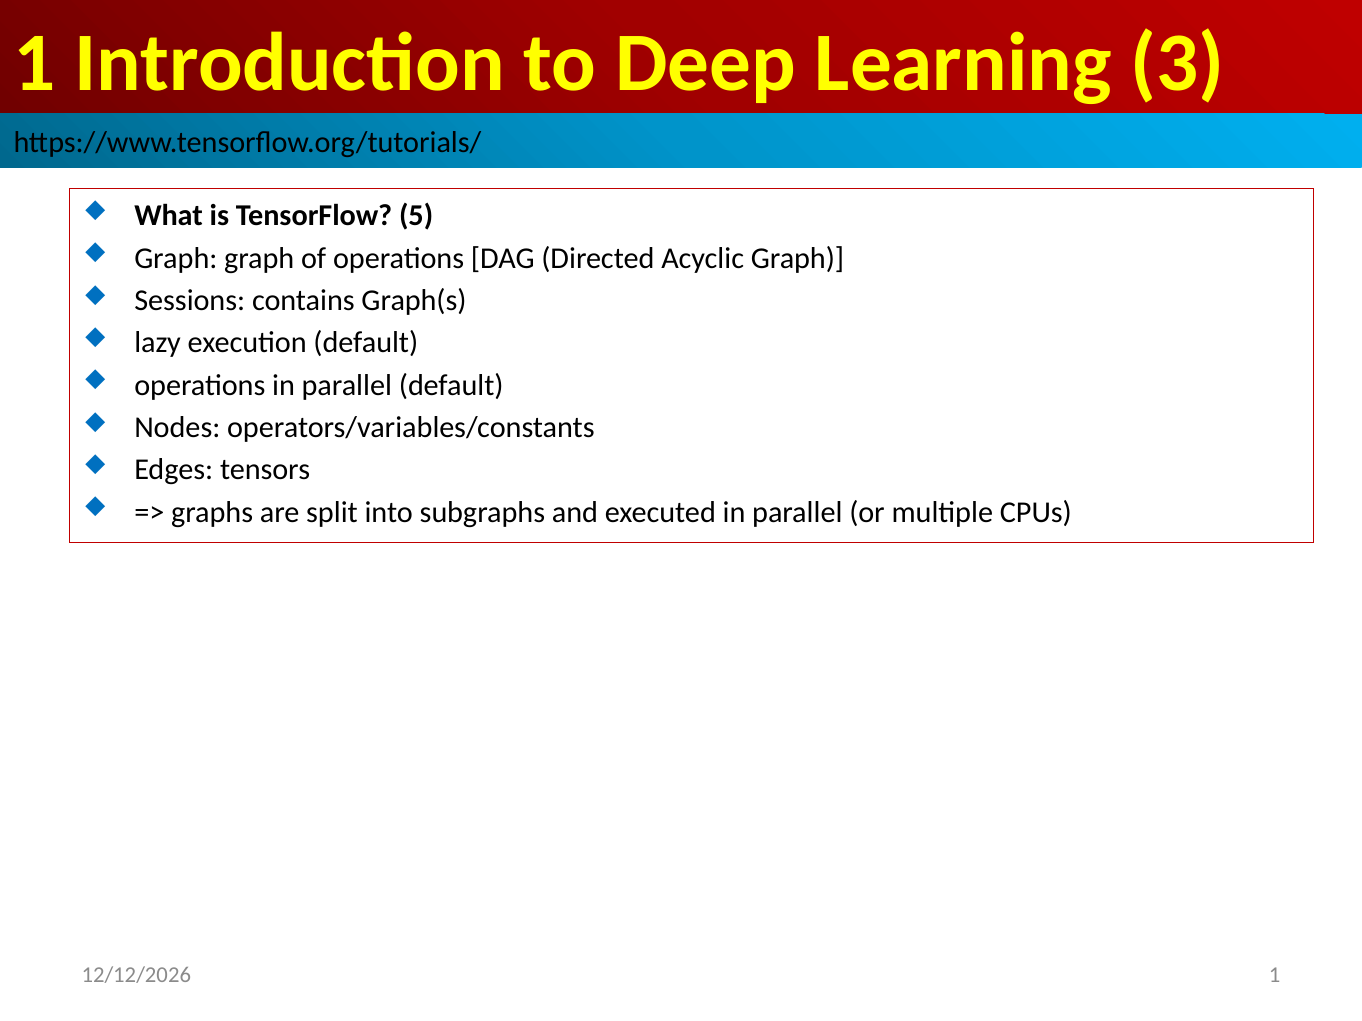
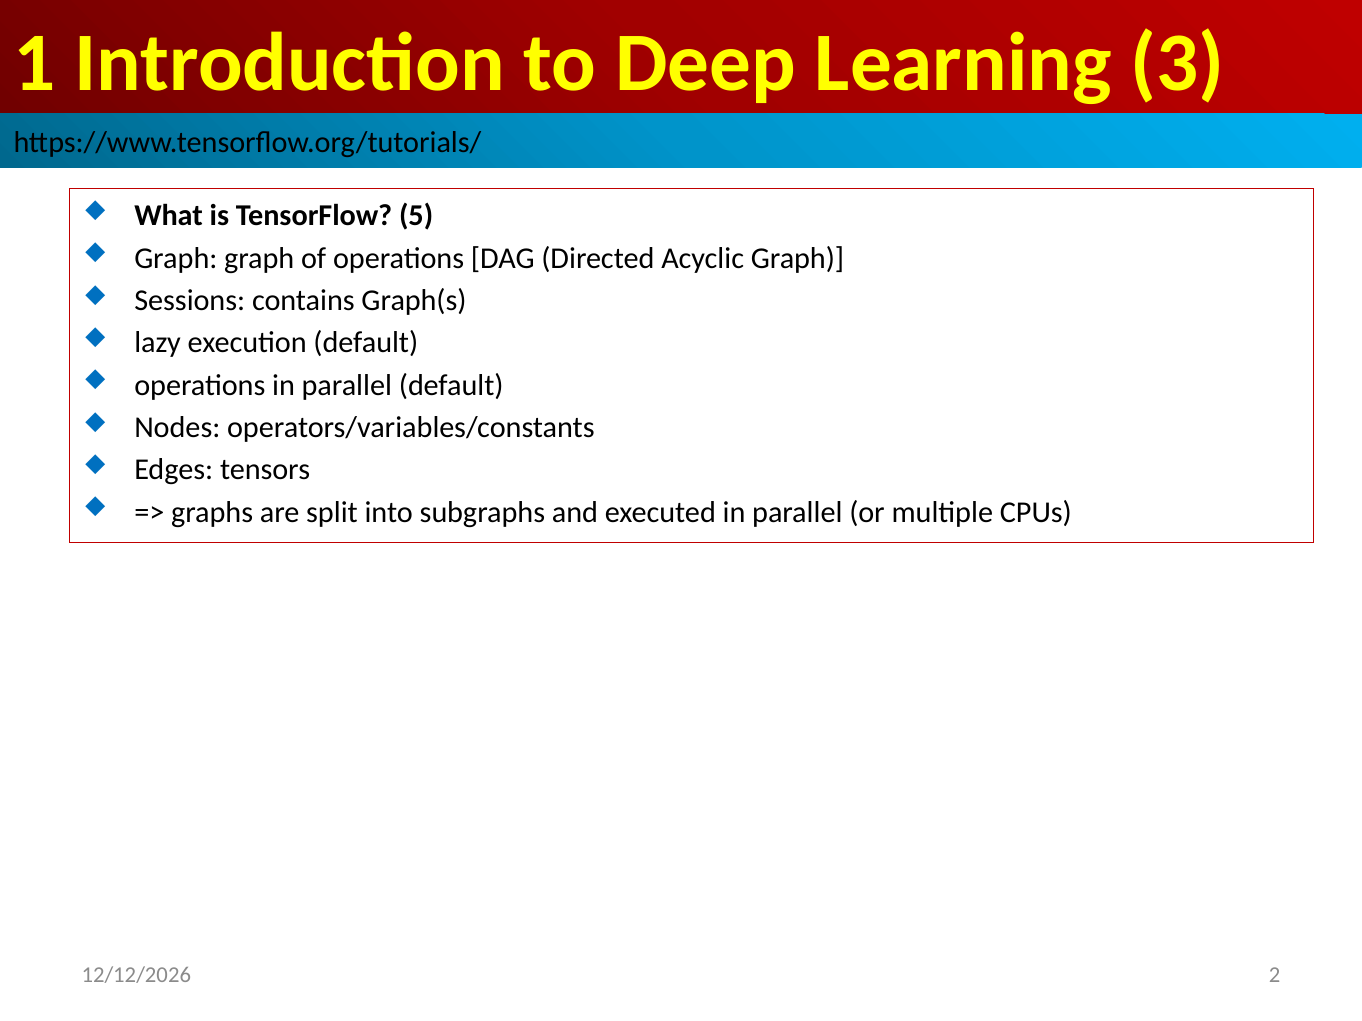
1 at (1275, 975): 1 -> 2
